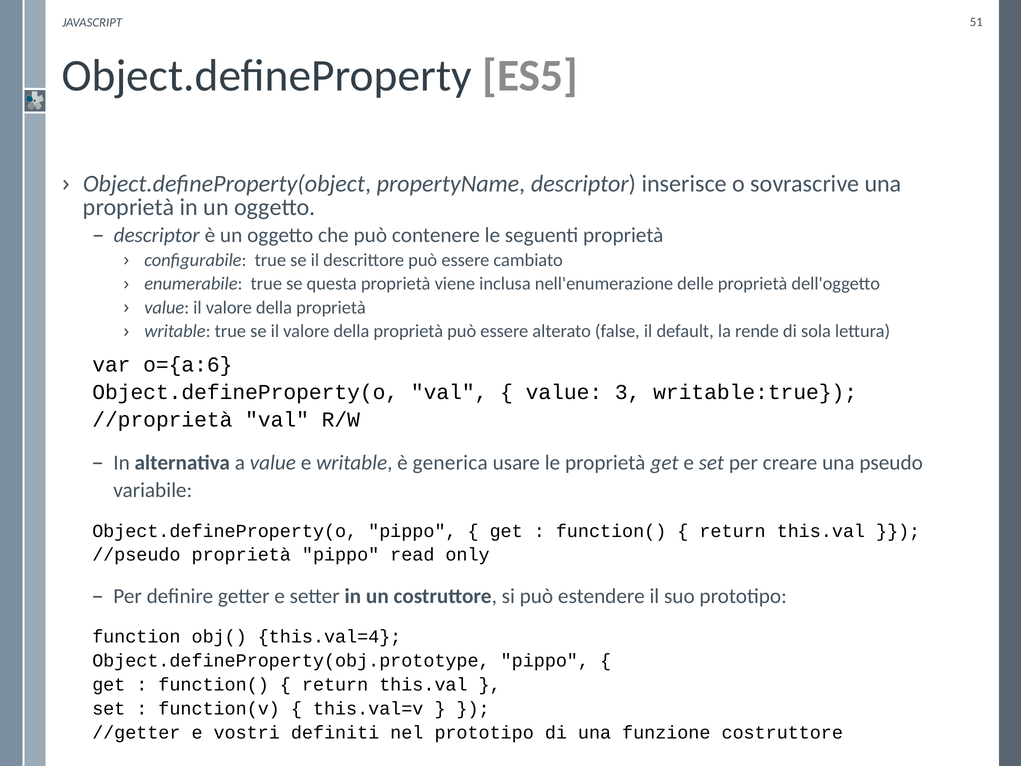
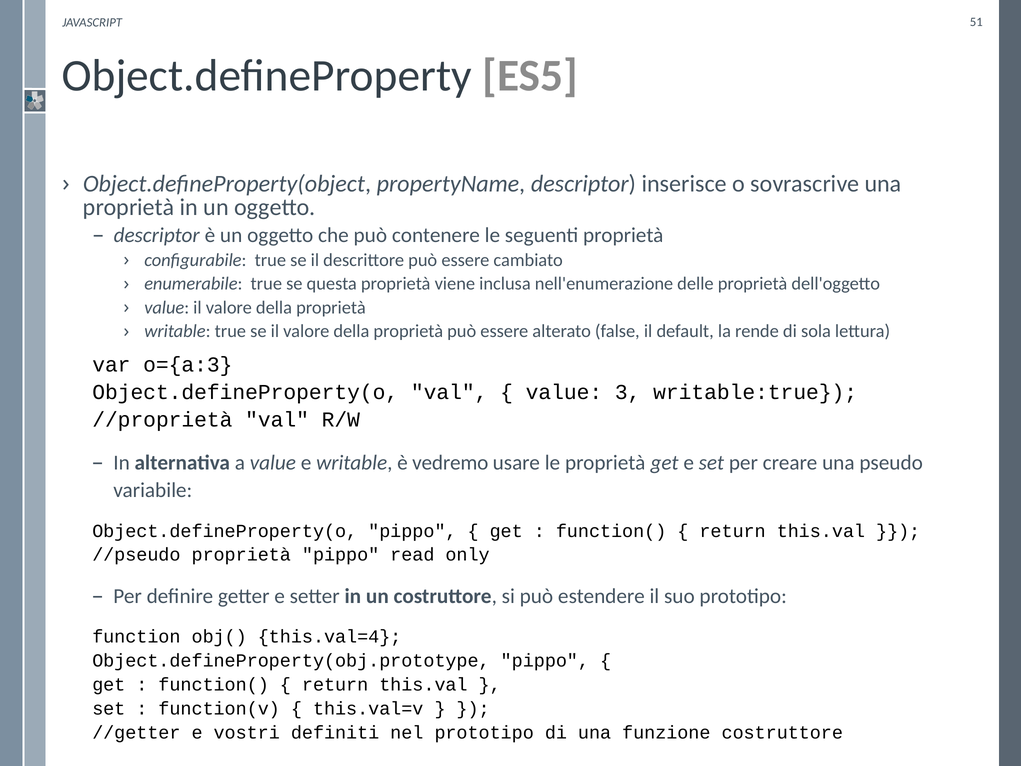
o={a:6: o={a:6 -> o={a:3
generica: generica -> vedremo
